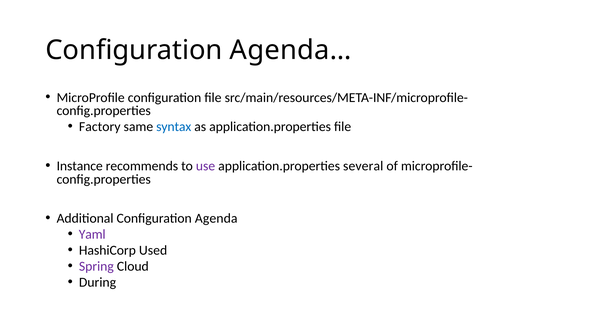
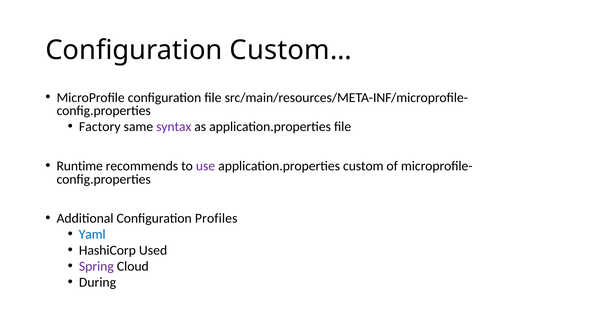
Agenda…: Agenda… -> Custom…
syntax colour: blue -> purple
Instance: Instance -> Runtime
several: several -> custom
Agenda: Agenda -> Profiles
Yaml colour: purple -> blue
